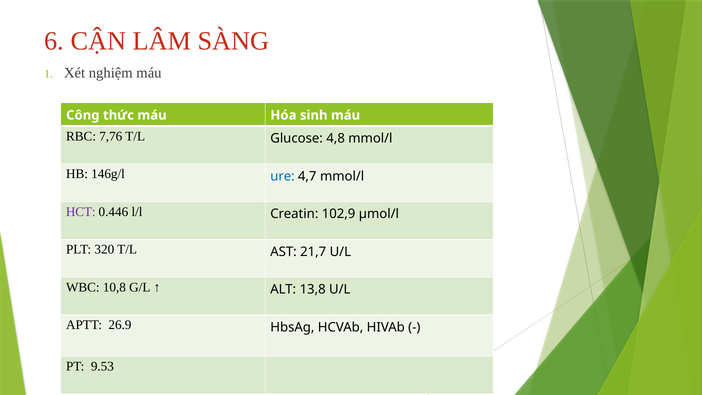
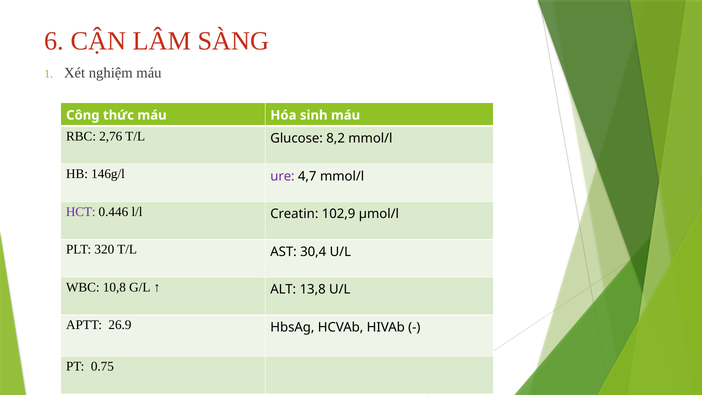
7,76: 7,76 -> 2,76
4,8: 4,8 -> 8,2
ure colour: blue -> purple
21,7: 21,7 -> 30,4
9.53: 9.53 -> 0.75
